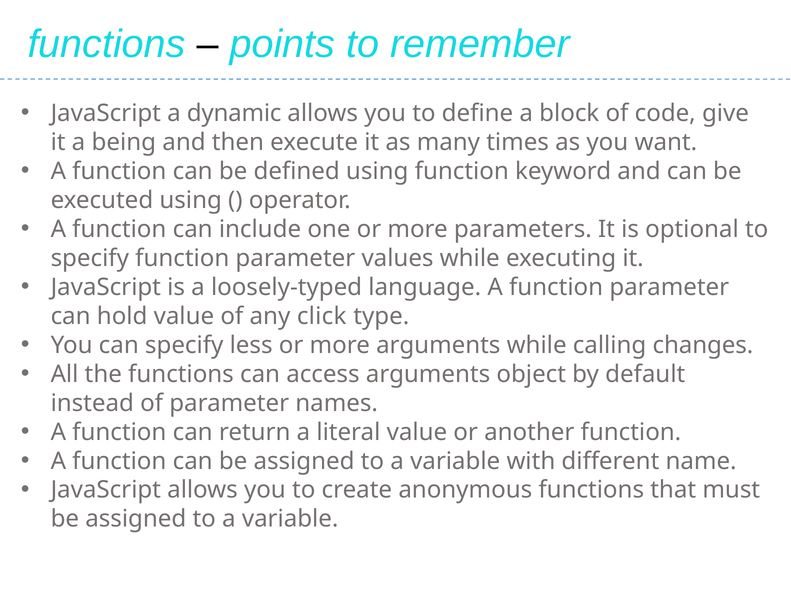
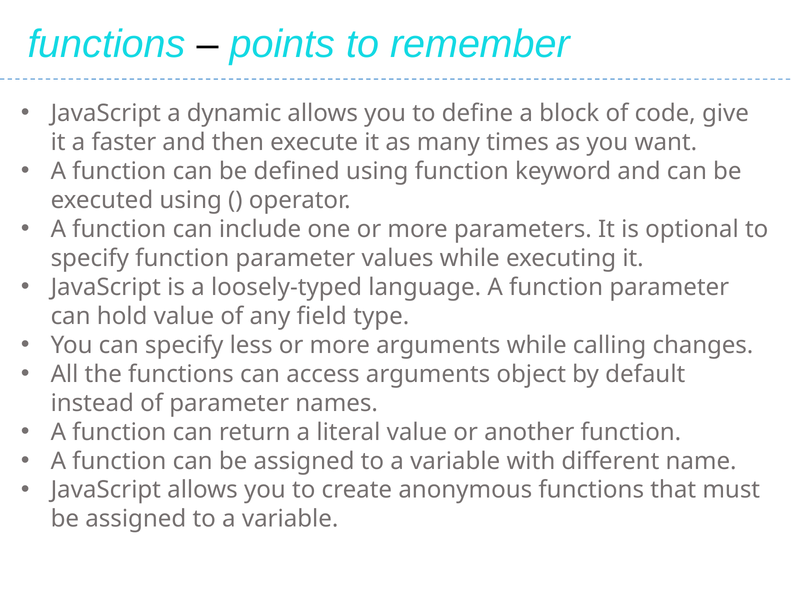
being: being -> faster
click: click -> field
